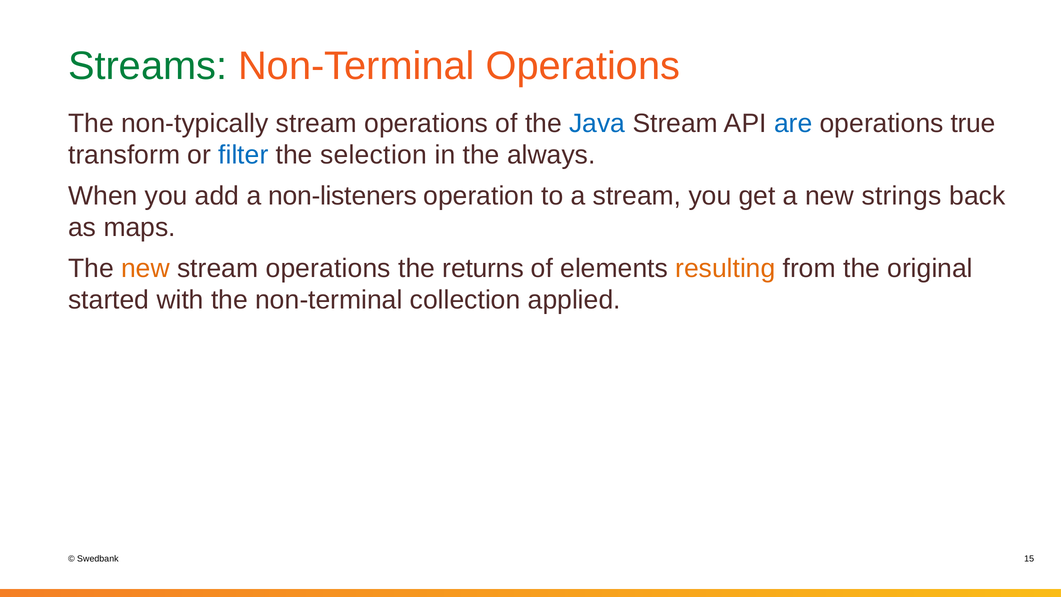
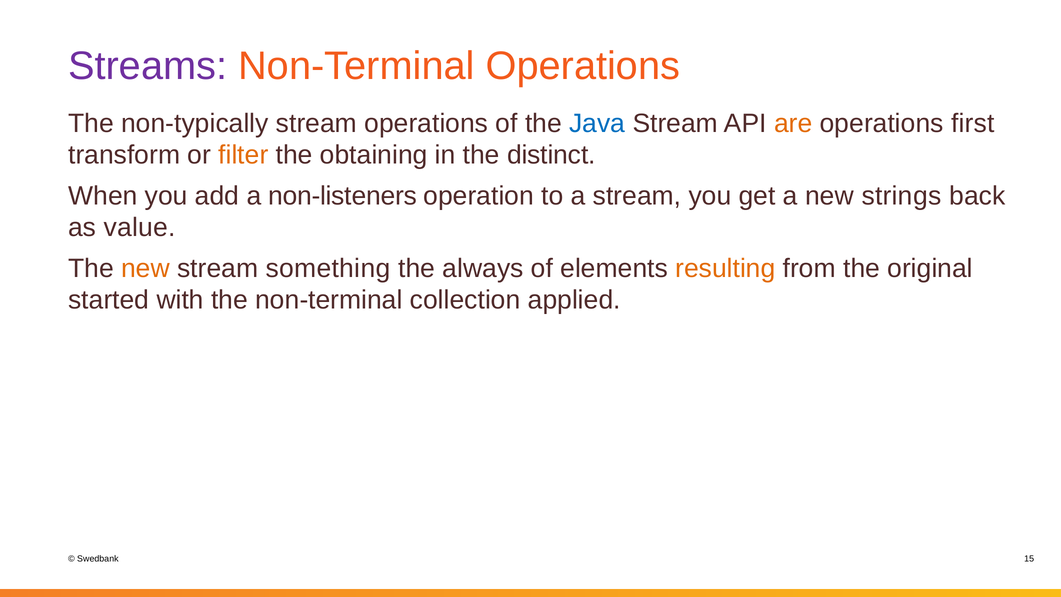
Streams colour: green -> purple
are colour: blue -> orange
true: true -> first
filter colour: blue -> orange
selection: selection -> obtaining
always: always -> distinct
maps: maps -> value
operations at (328, 268): operations -> something
returns: returns -> always
